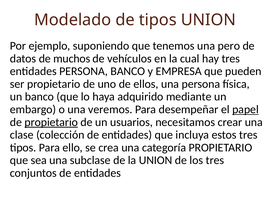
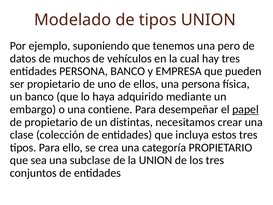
veremos: veremos -> contiene
propietario at (51, 122) underline: present -> none
usuarios: usuarios -> distintas
